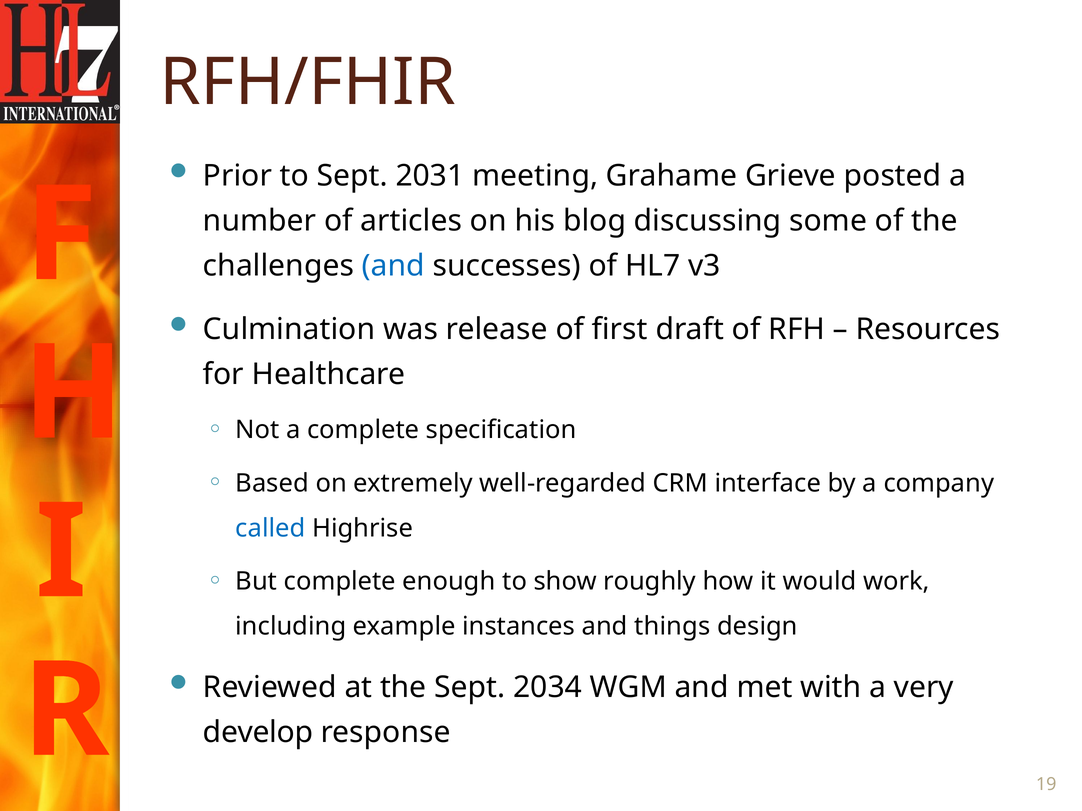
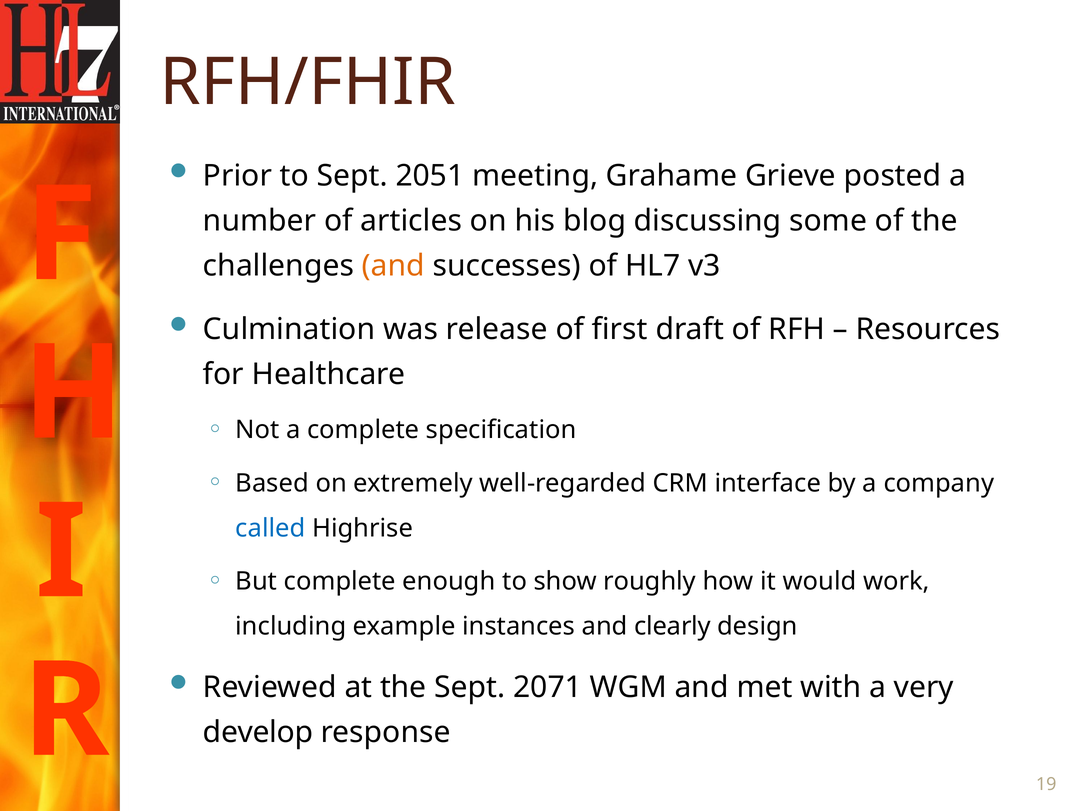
2031: 2031 -> 2051
and at (393, 266) colour: blue -> orange
things: things -> clearly
2034: 2034 -> 2071
